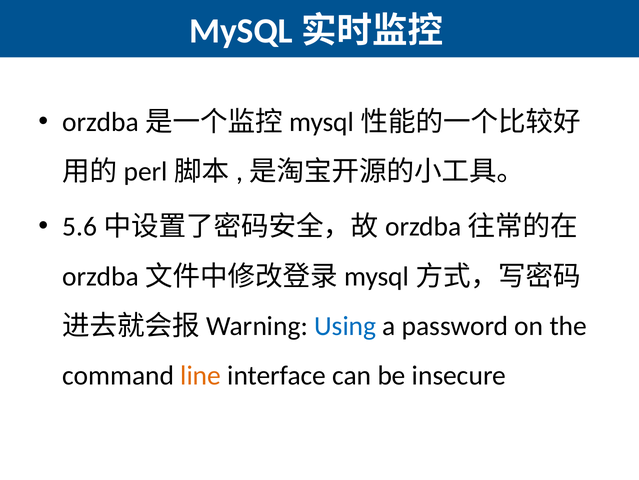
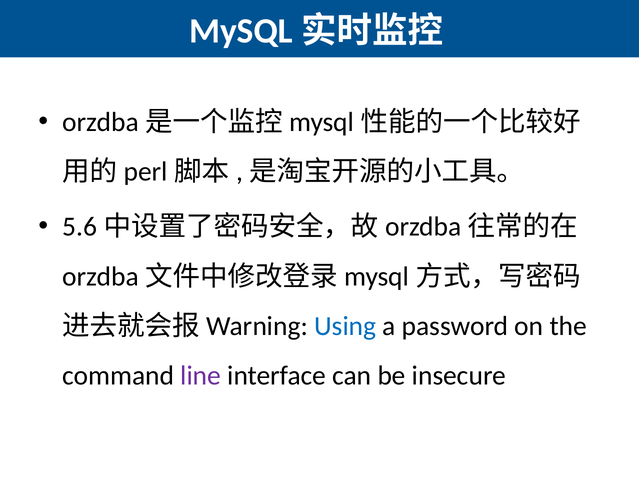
line colour: orange -> purple
